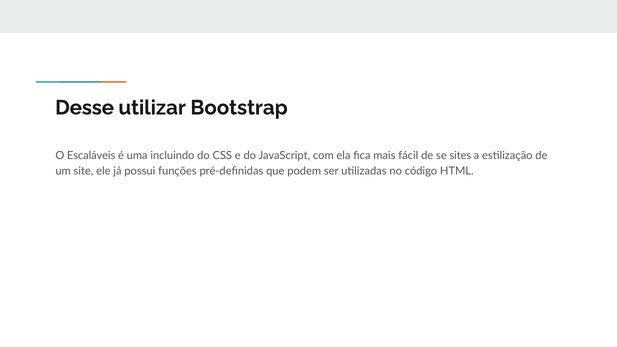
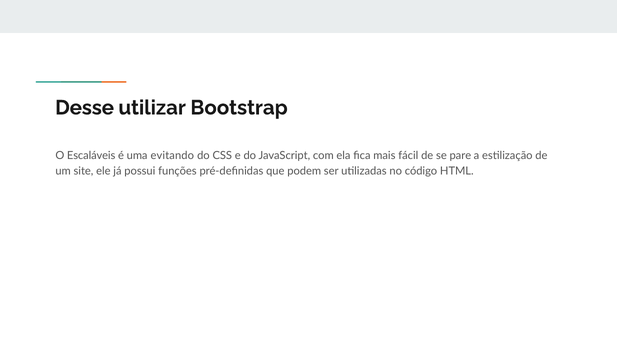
incluindo: incluindo -> evitando
sites: sites -> pare
